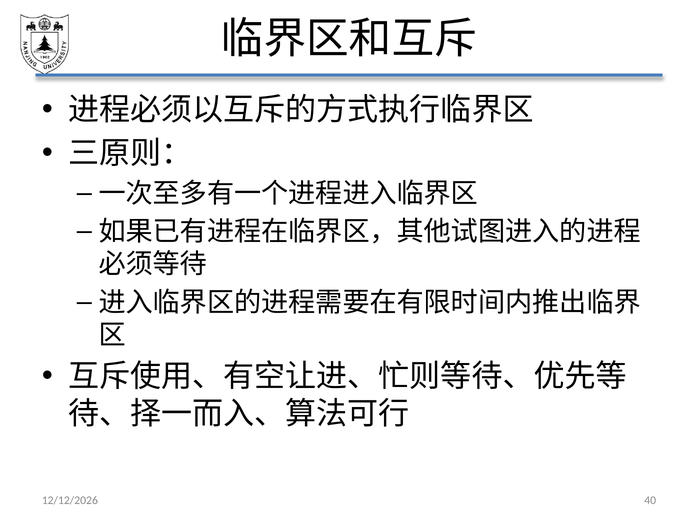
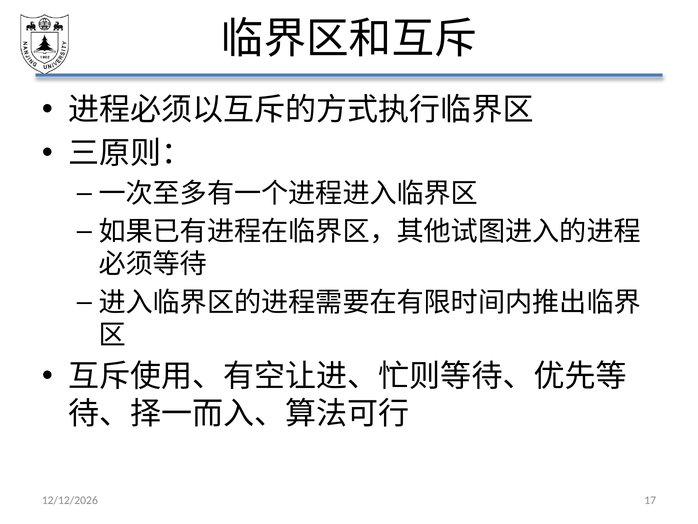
40: 40 -> 17
